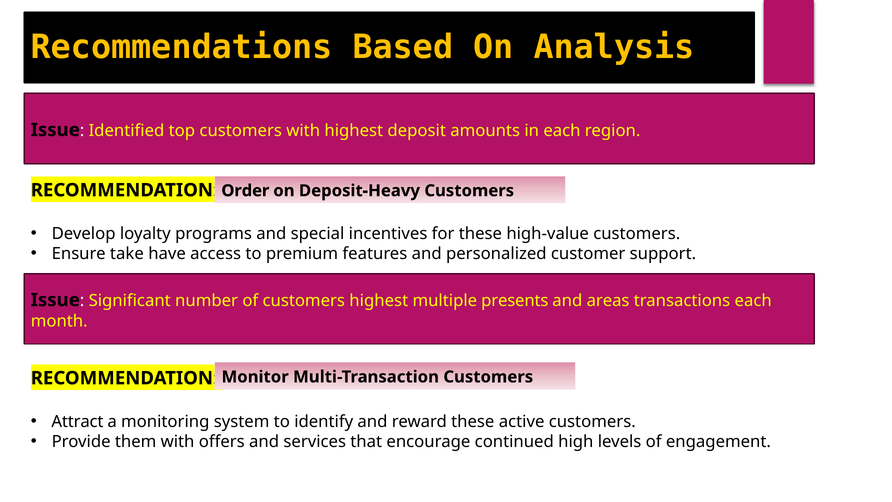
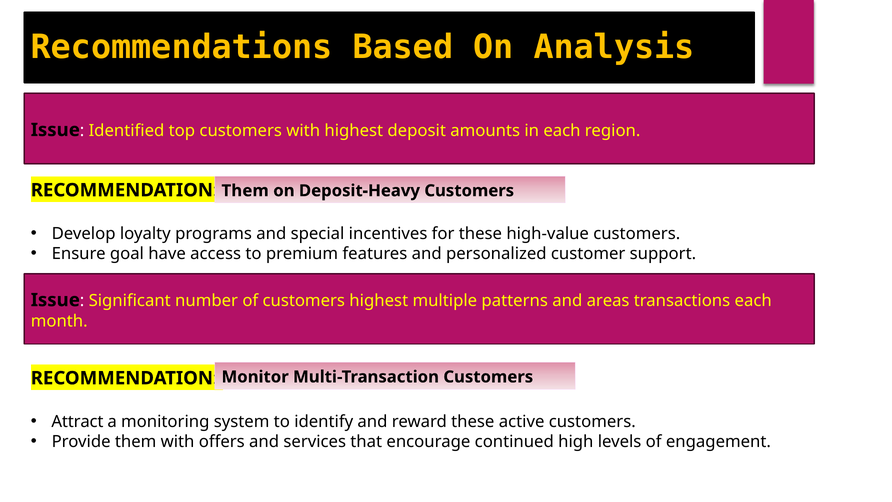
Order at (245, 191): Order -> Them
take: take -> goal
presents: presents -> patterns
